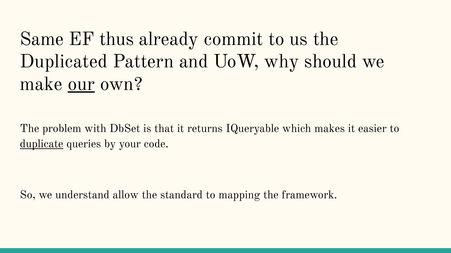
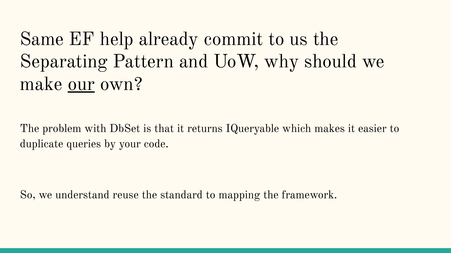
thus: thus -> help
Duplicated: Duplicated -> Separating
duplicate underline: present -> none
allow: allow -> reuse
